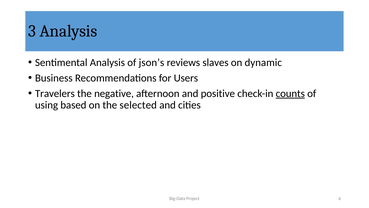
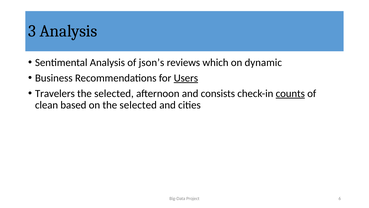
slaves: slaves -> which
Users underline: none -> present
negative at (114, 93): negative -> selected
positive: positive -> consists
using: using -> clean
